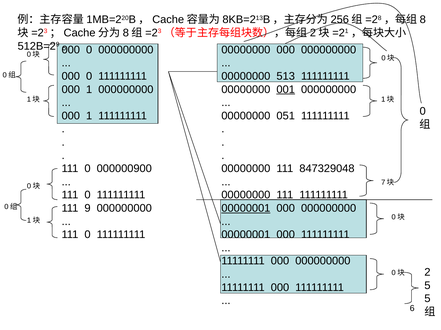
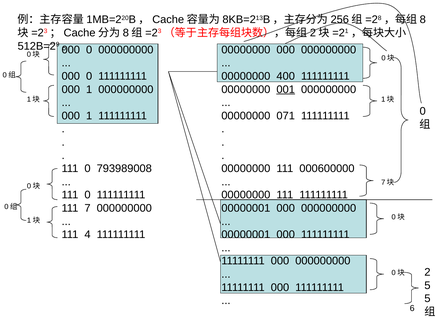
513: 513 -> 400
051: 051 -> 071
000000900: 000000900 -> 793989008
847329048: 847329048 -> 000600000
9: 9 -> 7
00000001 at (246, 209) underline: present -> none
0 at (88, 235): 0 -> 4
